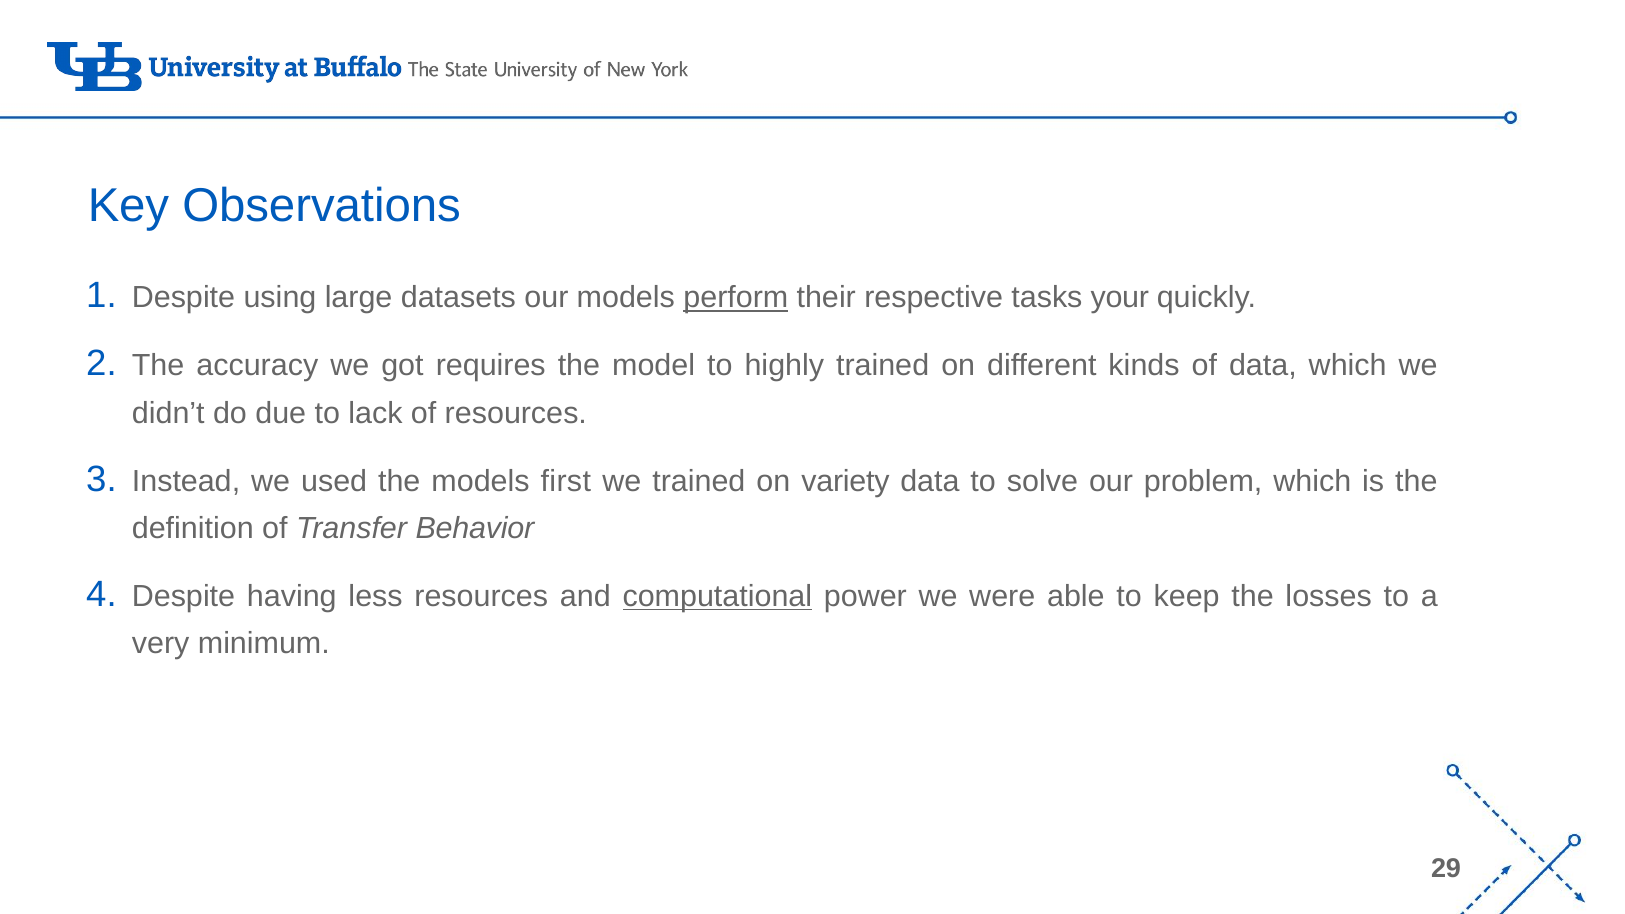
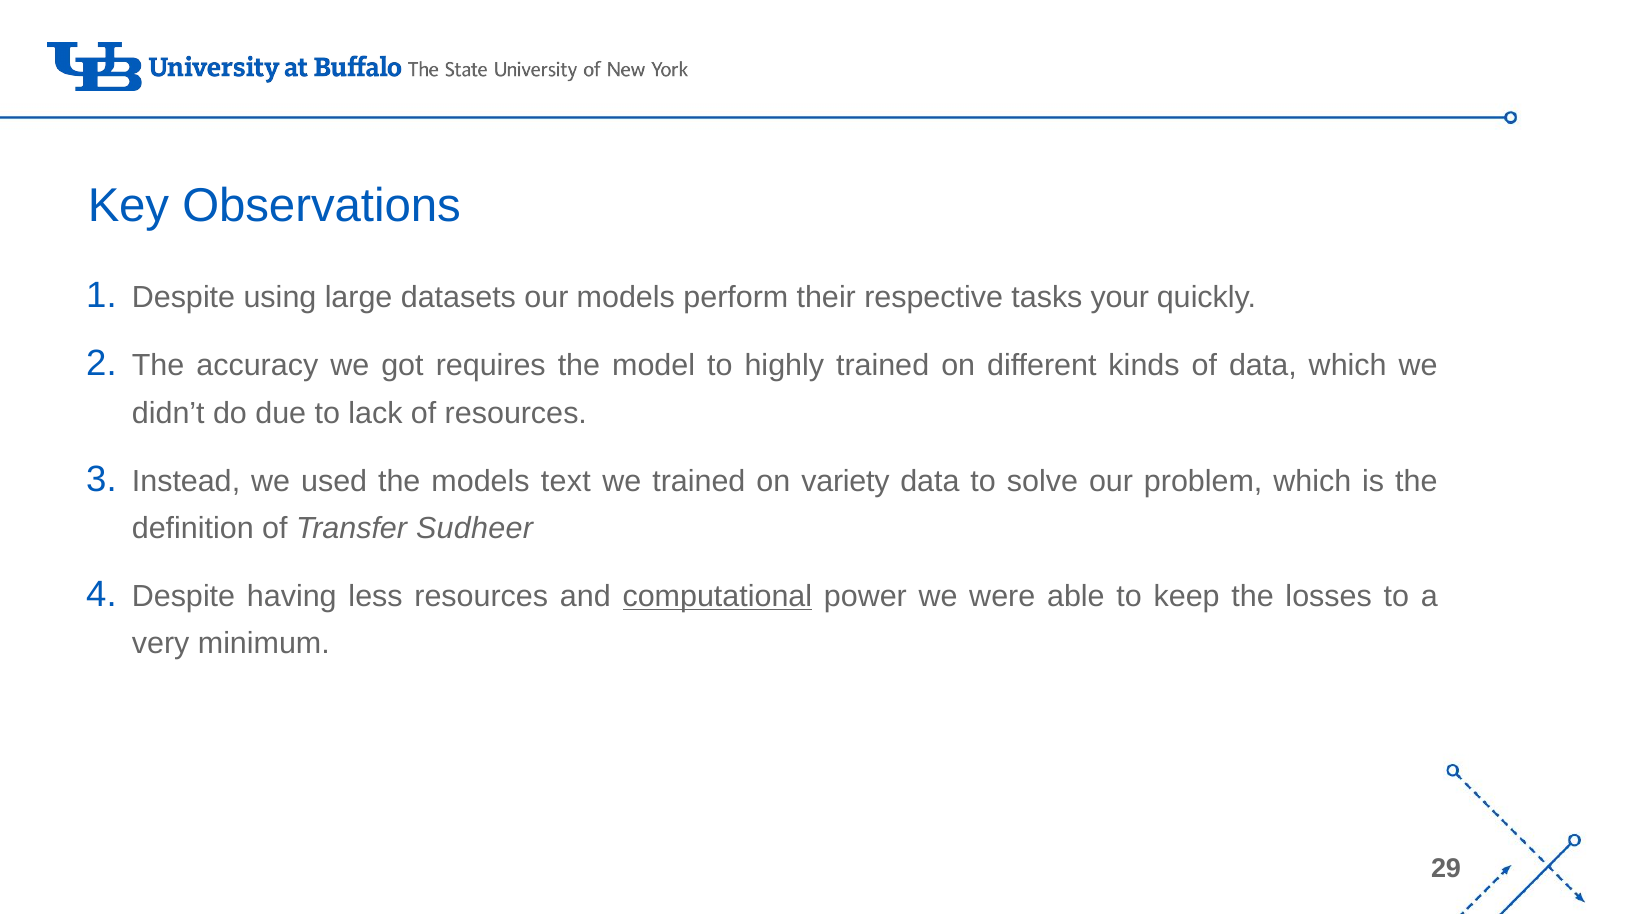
perform underline: present -> none
first: first -> text
Behavior: Behavior -> Sudheer
